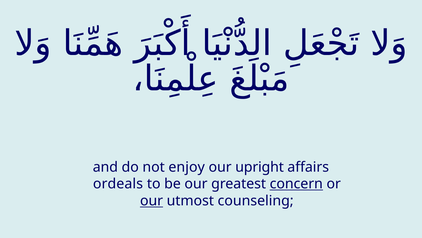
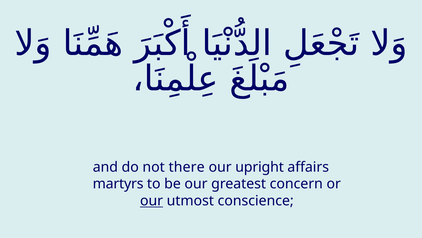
enjoy: enjoy -> there
ordeals: ordeals -> martyrs
concern underline: present -> none
counseling: counseling -> conscience
